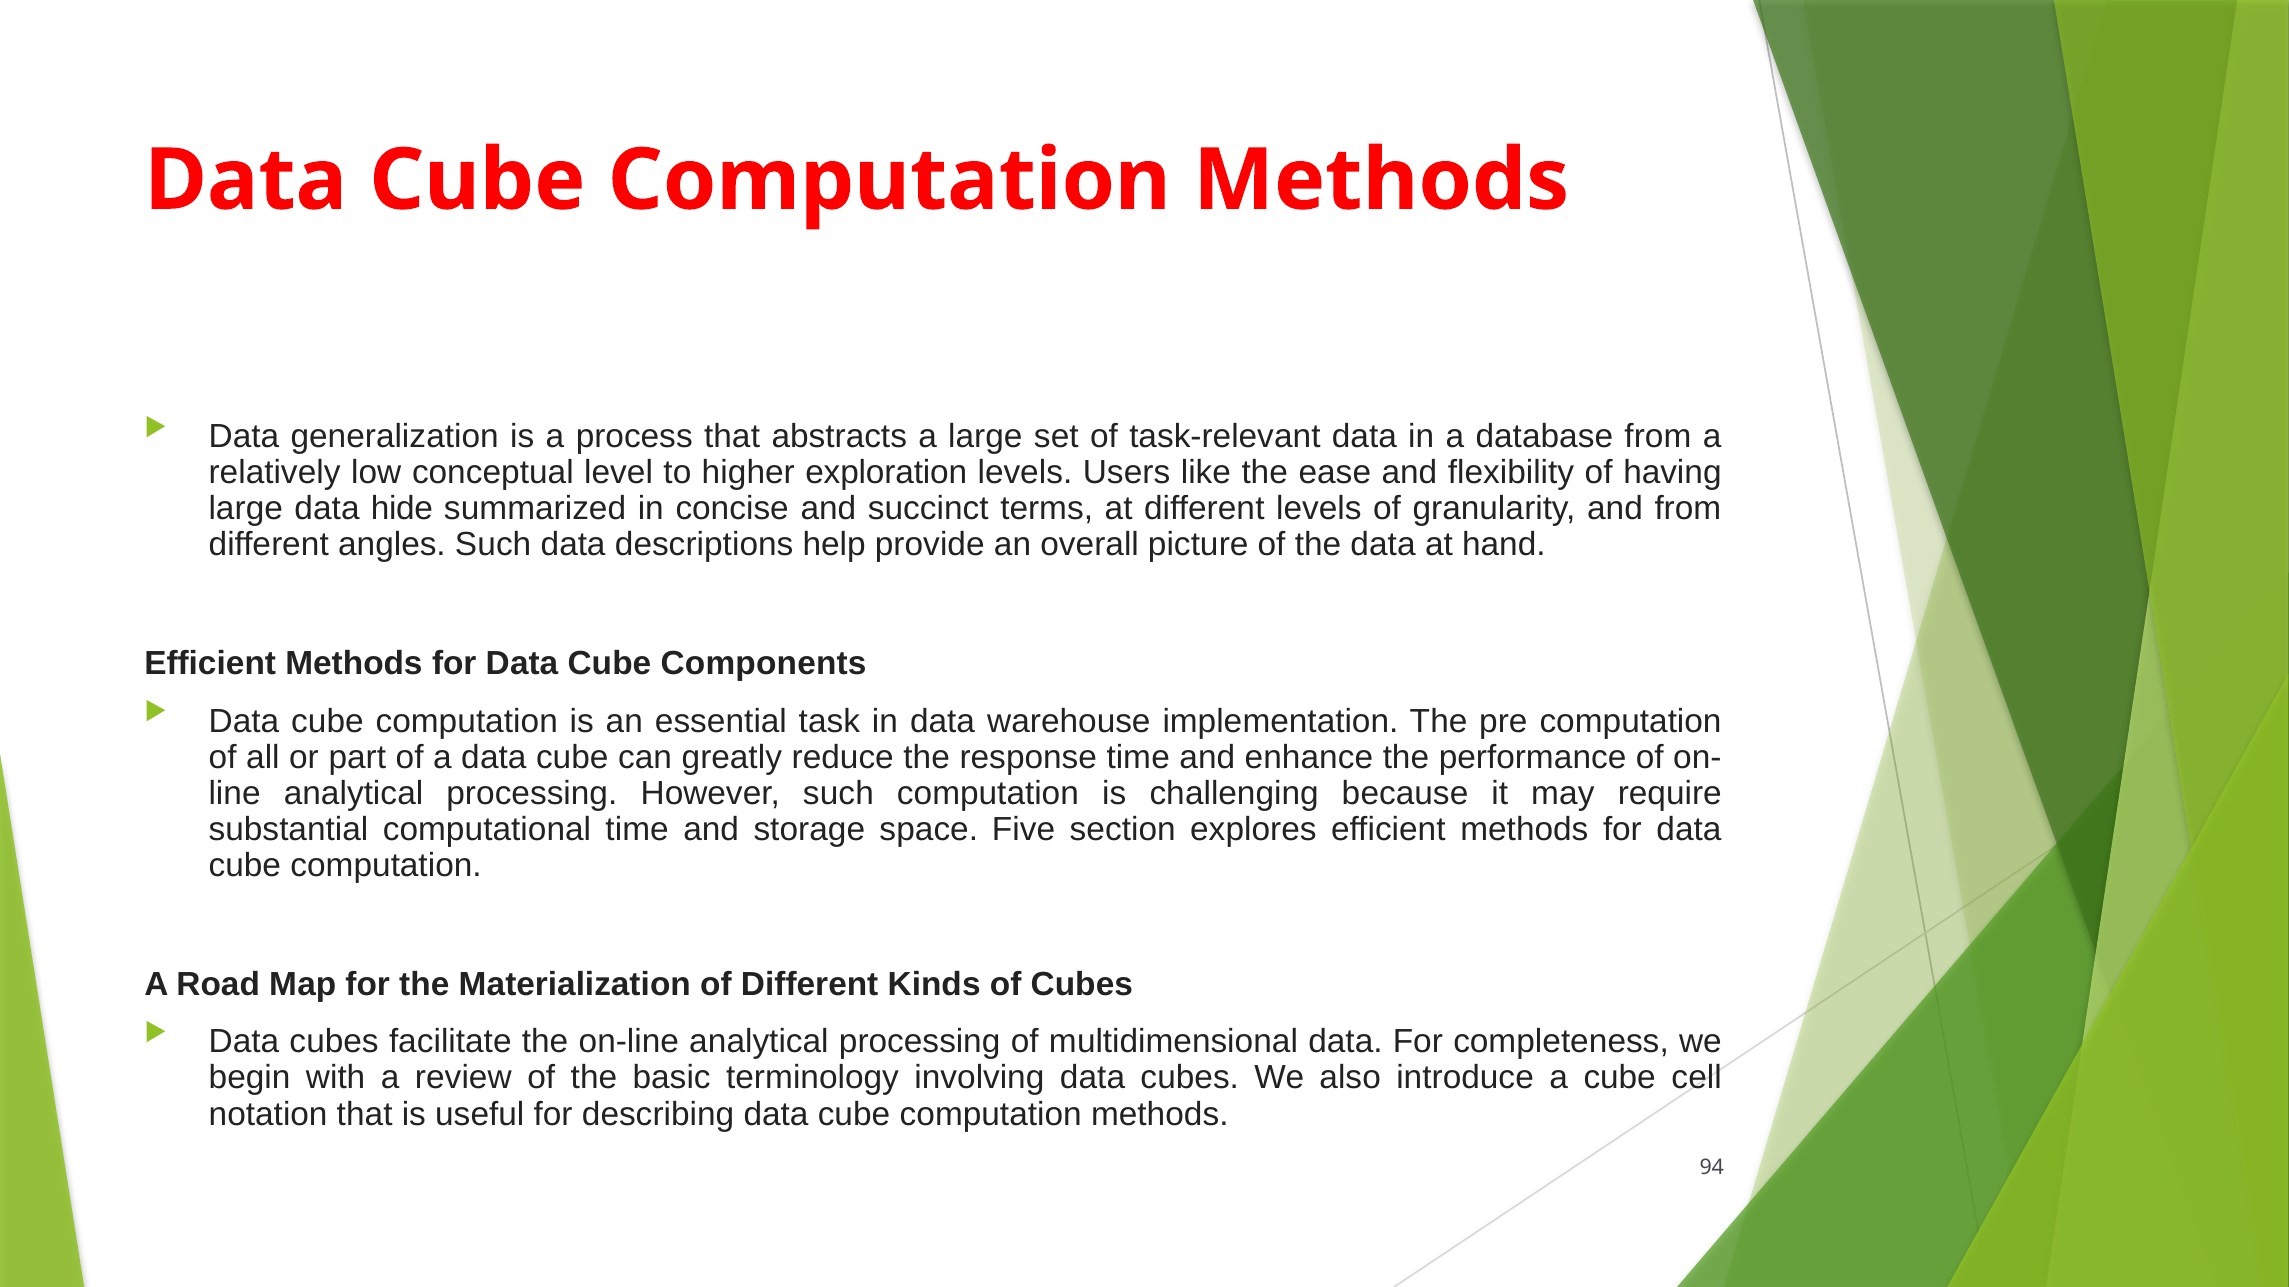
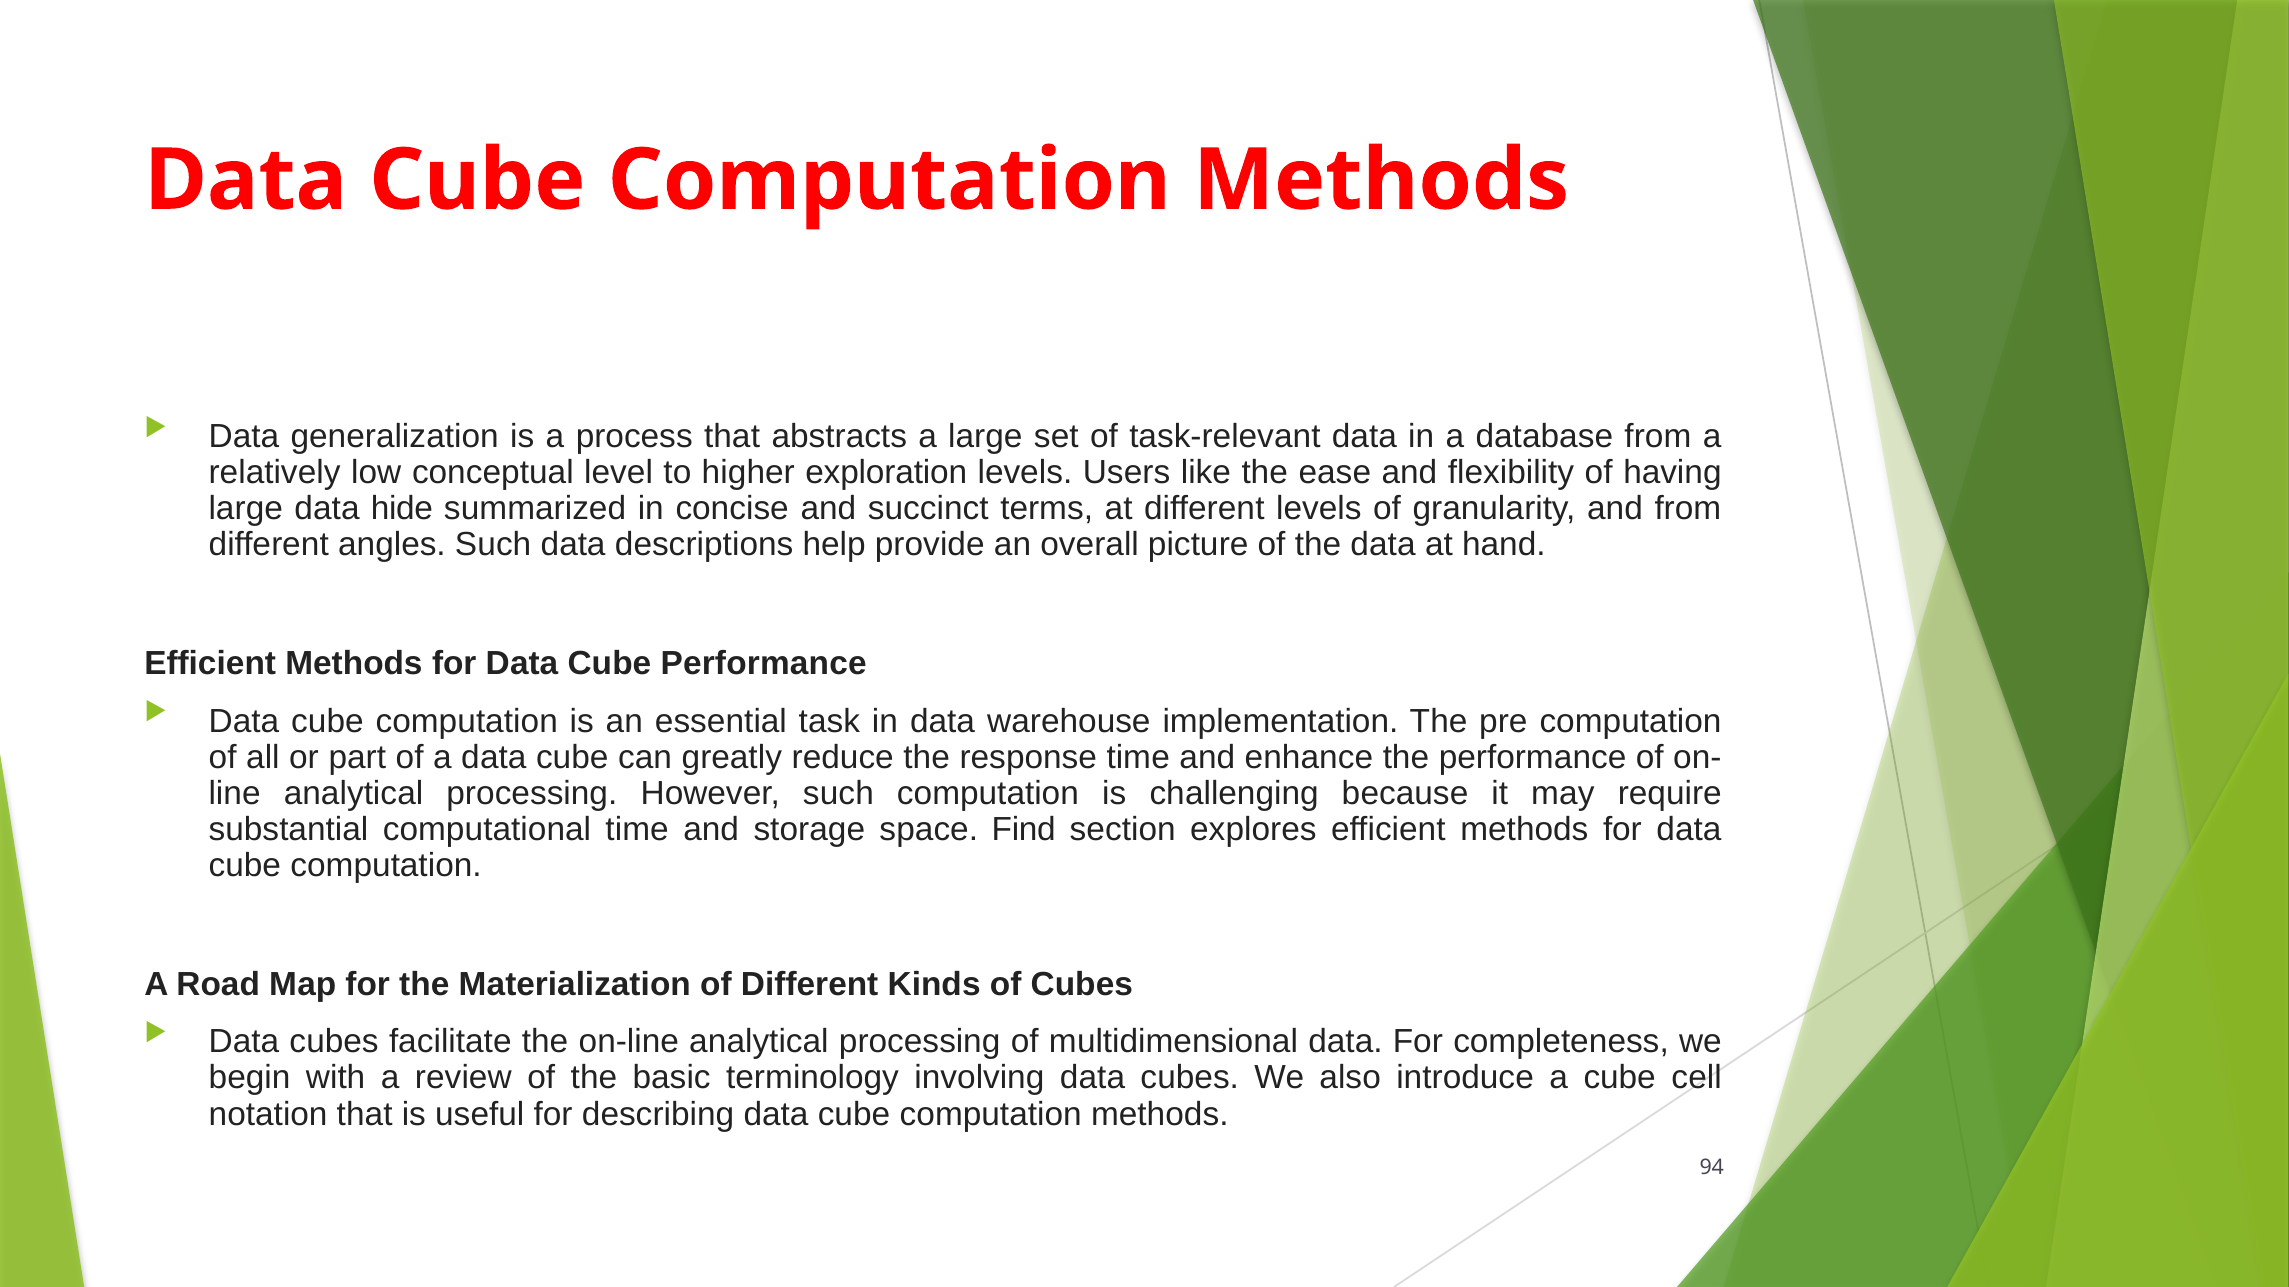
Cube Components: Components -> Performance
Five: Five -> Find
